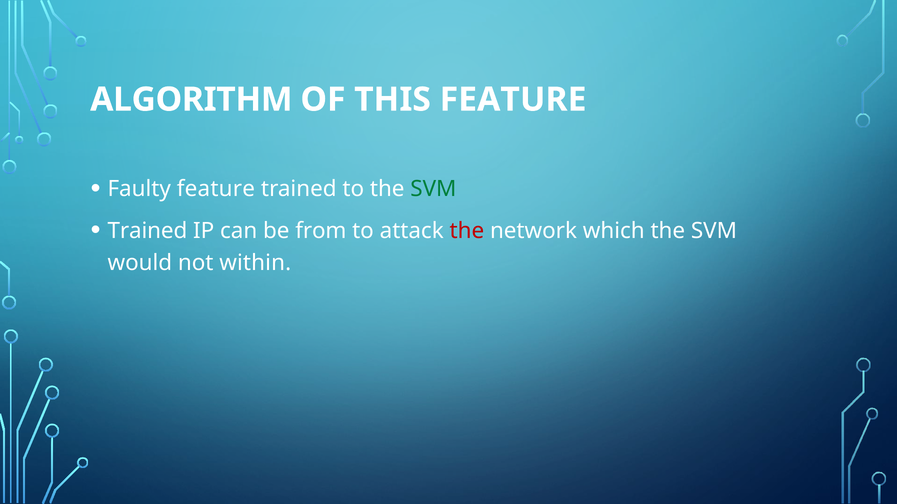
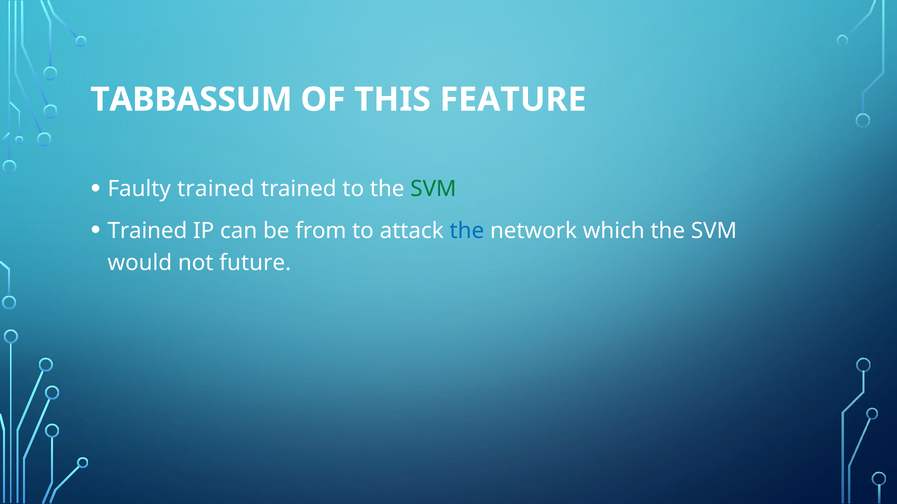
ALGORITHM: ALGORITHM -> TABBASSUM
Faulty feature: feature -> trained
the at (467, 231) colour: red -> blue
within: within -> future
